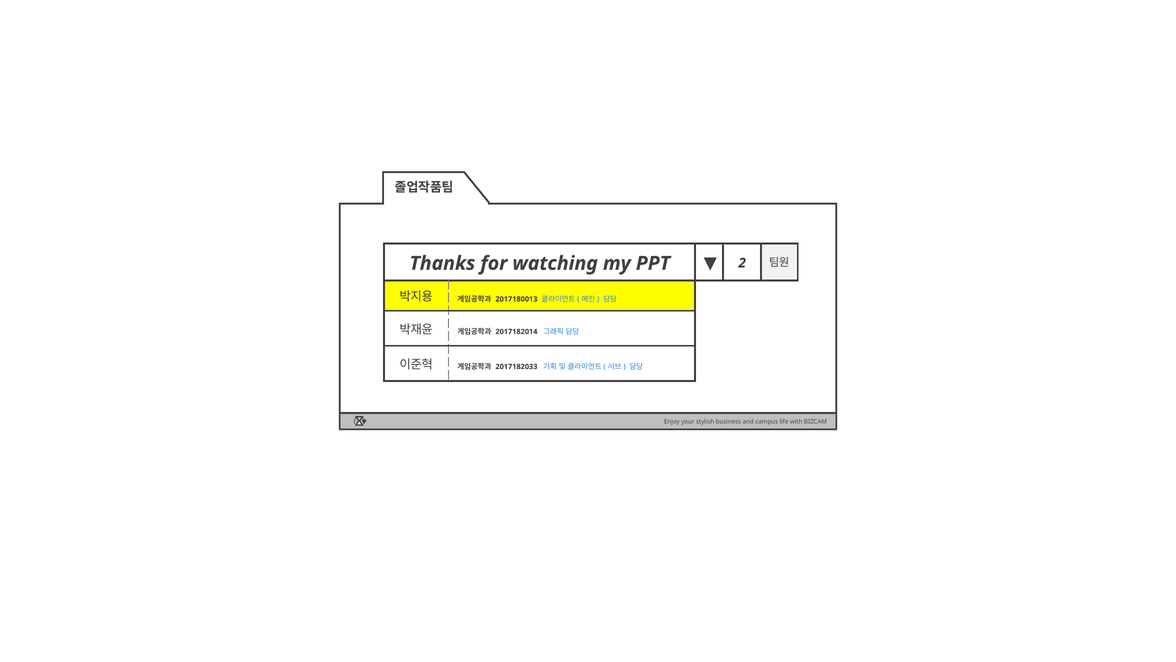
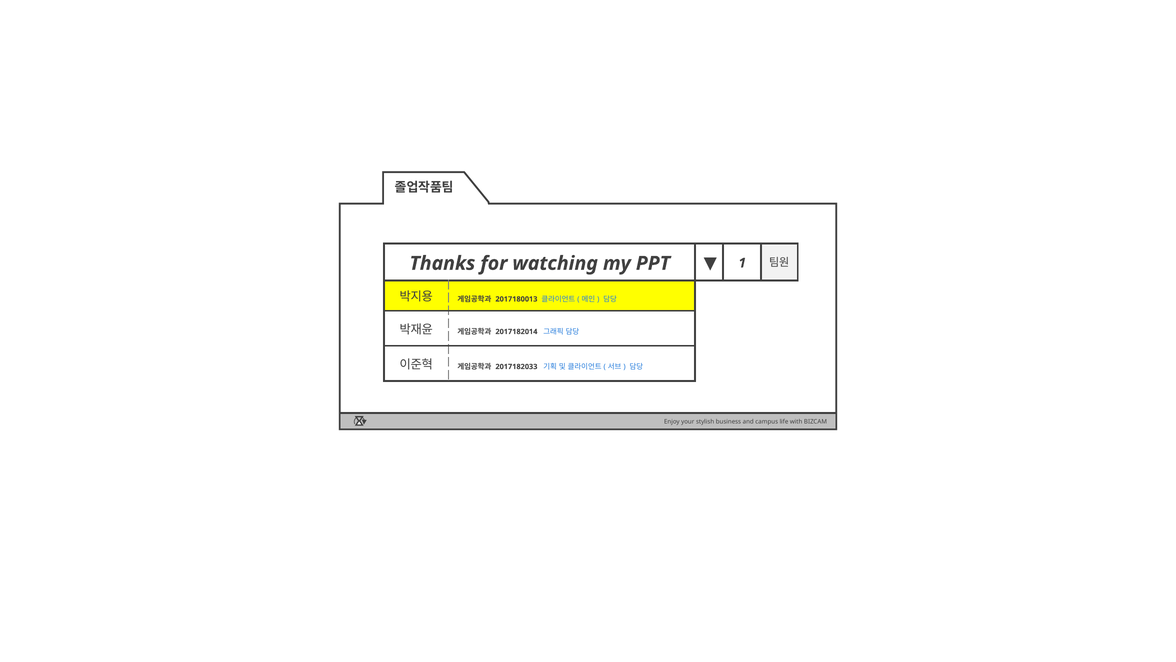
2: 2 -> 1
